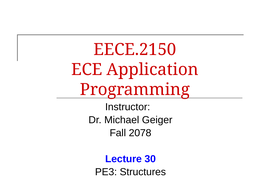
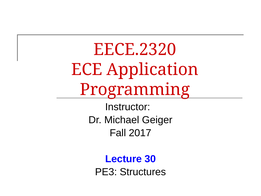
EECE.2150: EECE.2150 -> EECE.2320
2078: 2078 -> 2017
